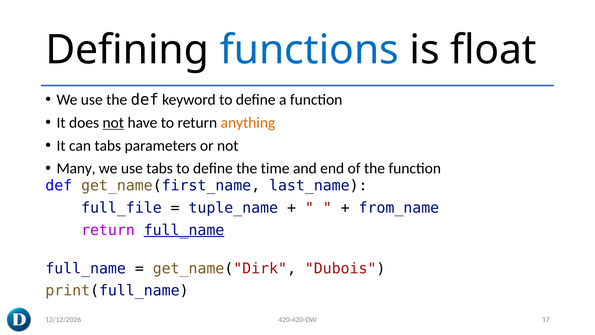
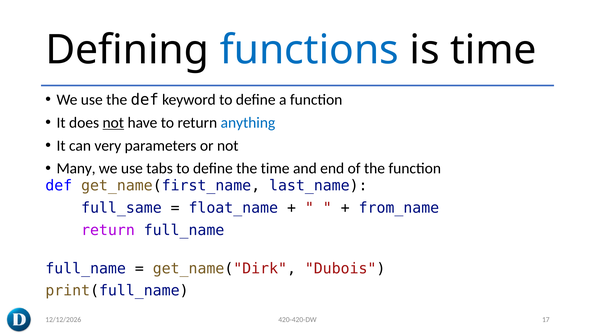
is float: float -> time
anything colour: orange -> blue
can tabs: tabs -> very
full_file: full_file -> full_same
tuple_name: tuple_name -> float_name
full_name at (184, 230) underline: present -> none
